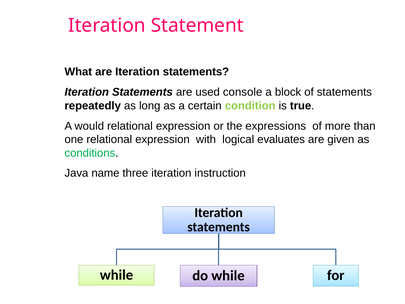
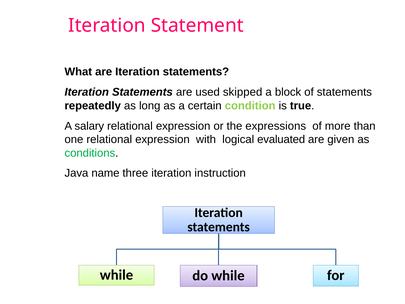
console: console -> skipped
would: would -> salary
evaluates: evaluates -> evaluated
